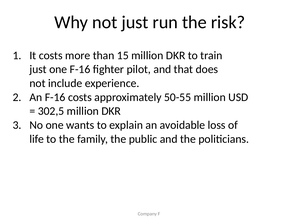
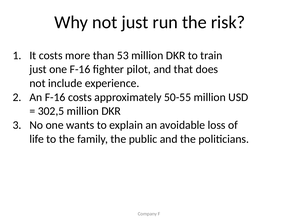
15: 15 -> 53
